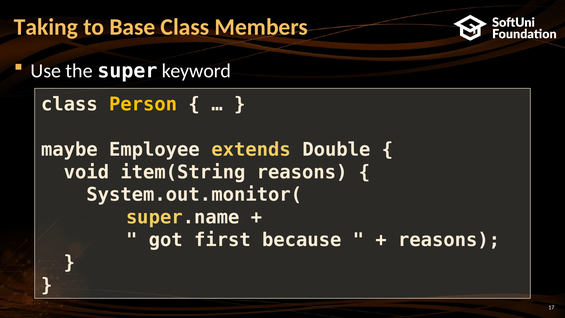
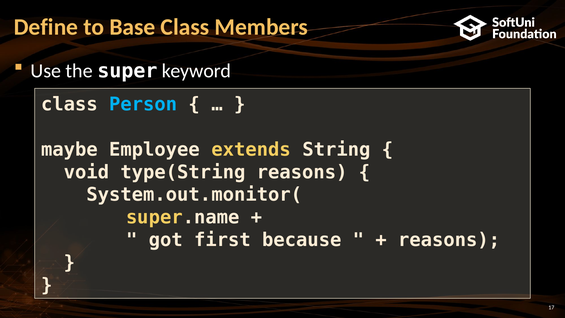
Taking: Taking -> Define
Person colour: yellow -> light blue
Double: Double -> String
item(String: item(String -> type(String
